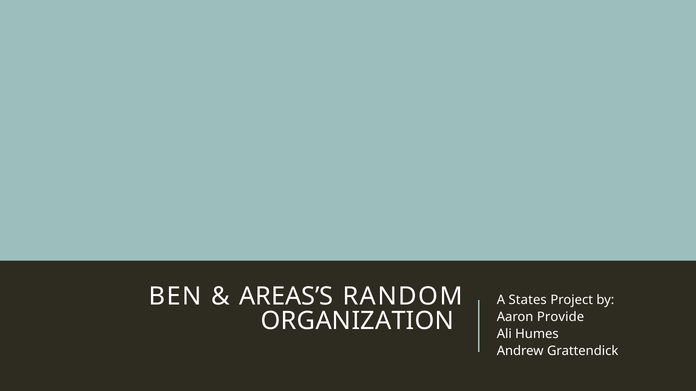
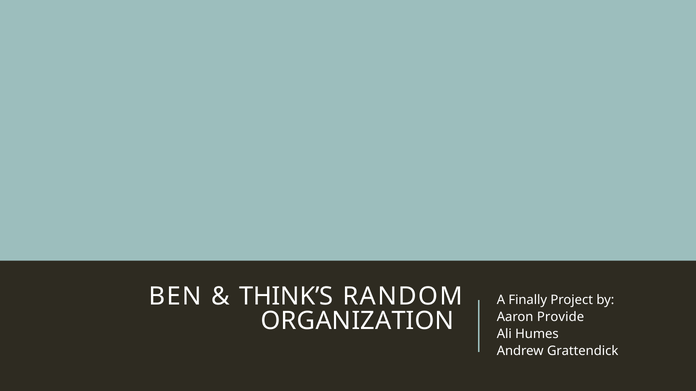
AREAS’S: AREAS’S -> THINK’S
States: States -> Finally
